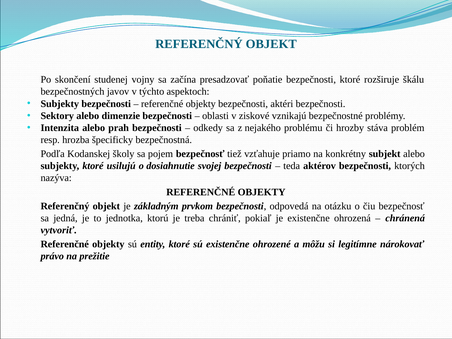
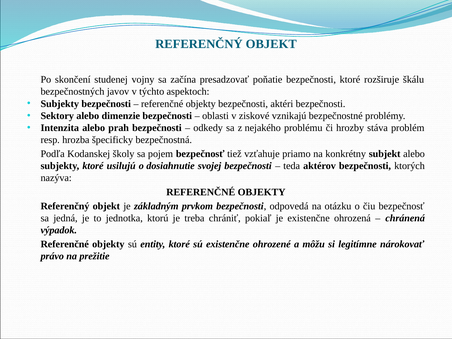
vytvoriť: vytvoriť -> výpadok
